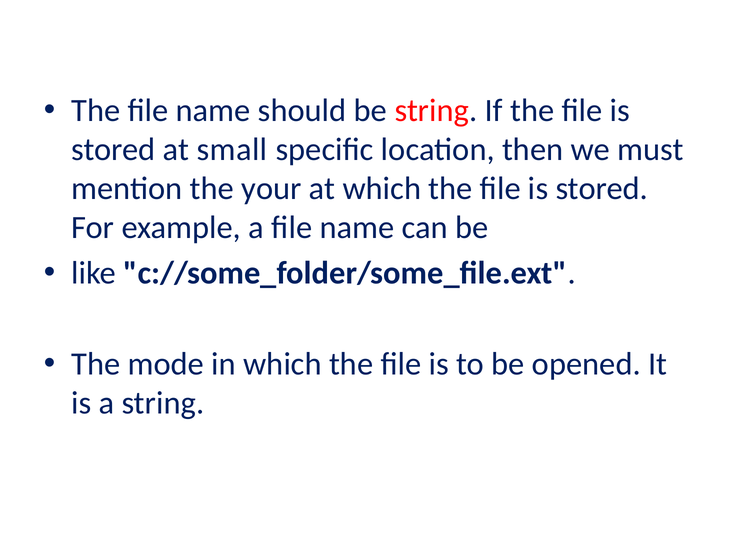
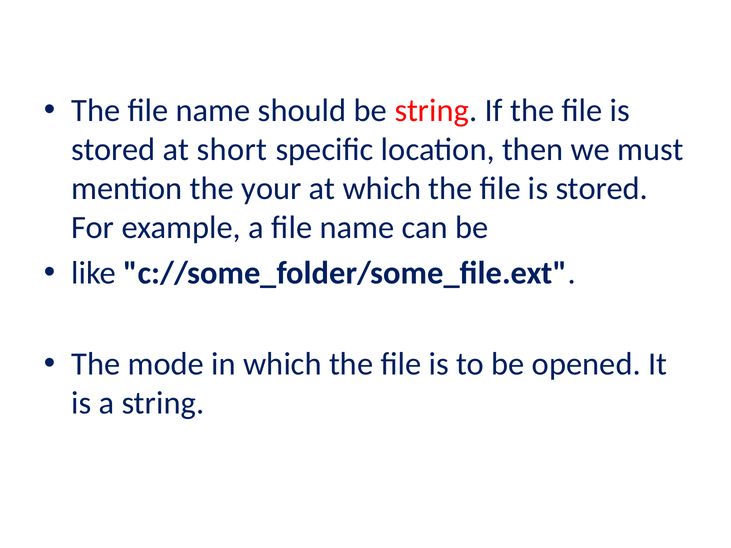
small: small -> short
